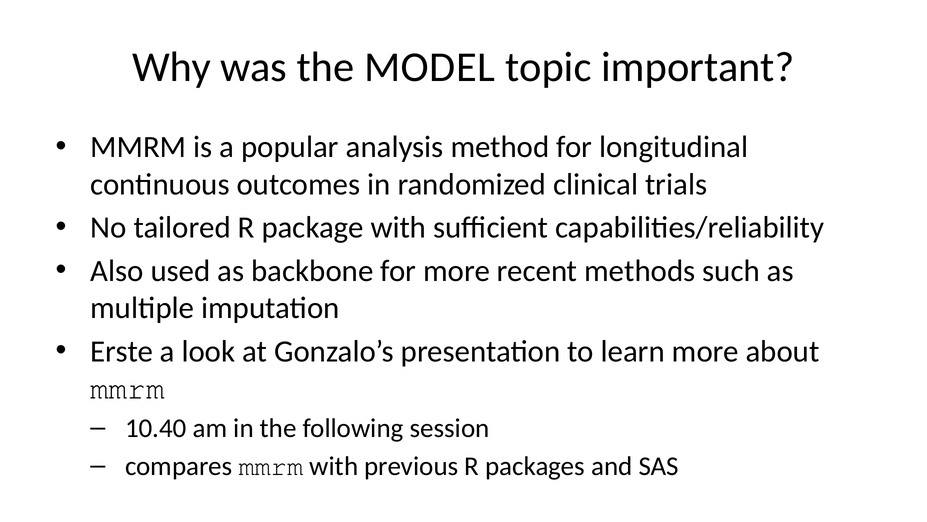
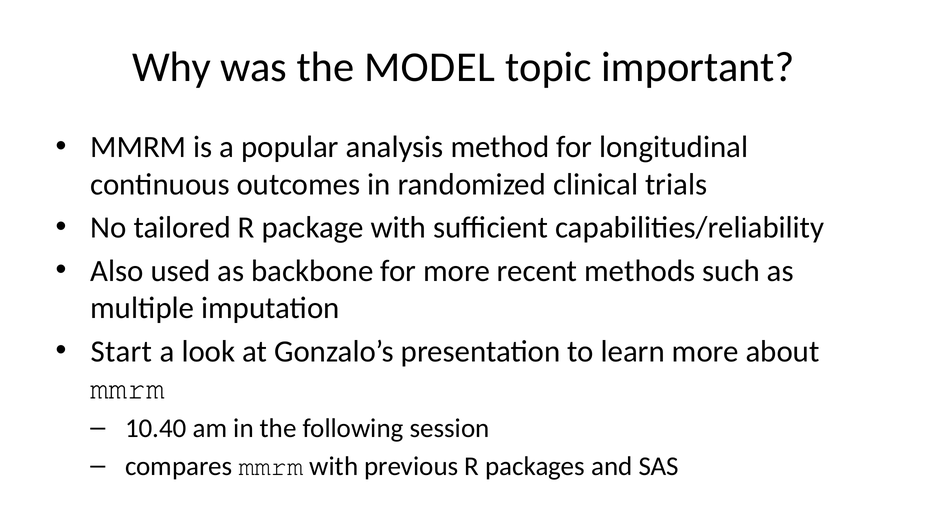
Erste: Erste -> Start
